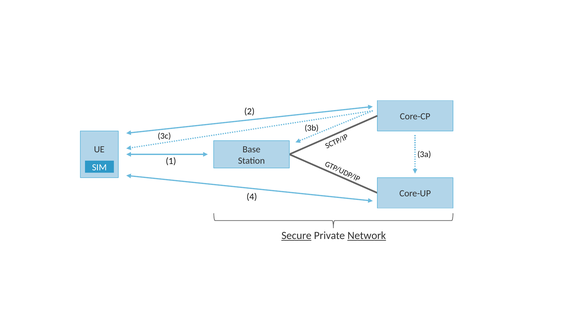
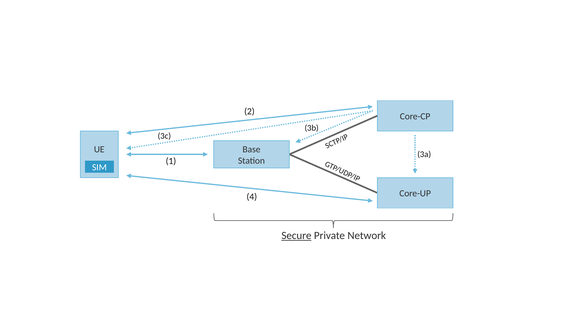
Network underline: present -> none
